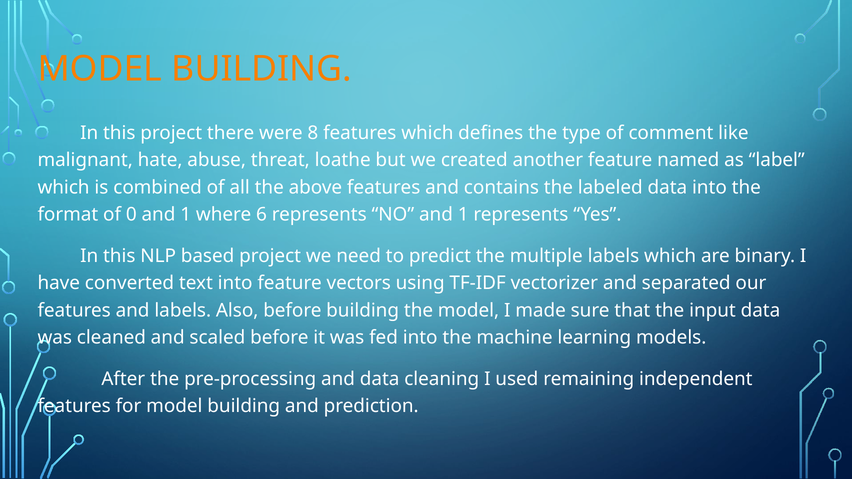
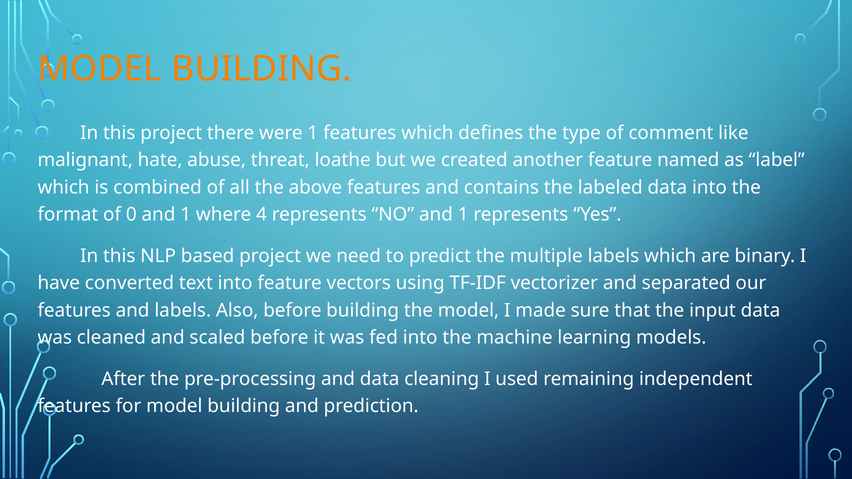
were 8: 8 -> 1
6: 6 -> 4
